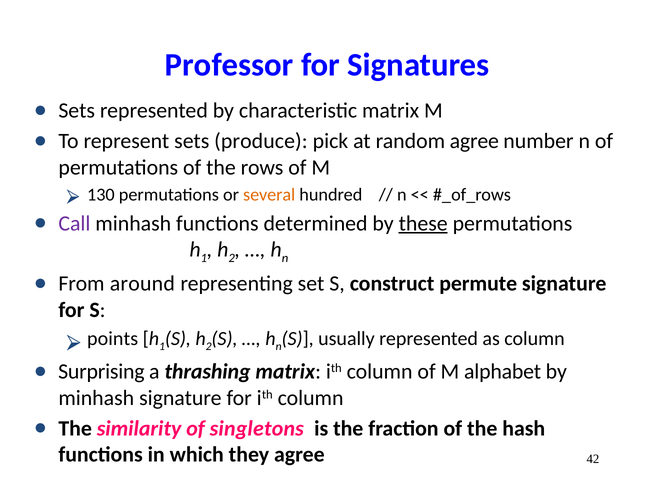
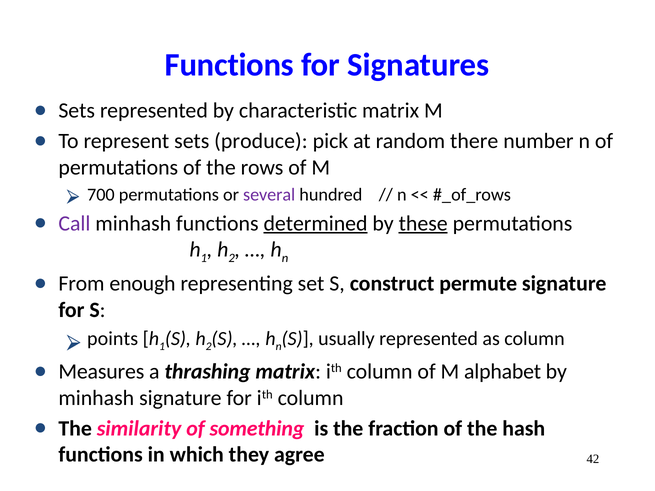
Professor at (229, 65): Professor -> Functions
random agree: agree -> there
130: 130 -> 700
several colour: orange -> purple
determined underline: none -> present
around: around -> enough
Surprising: Surprising -> Measures
singletons: singletons -> something
